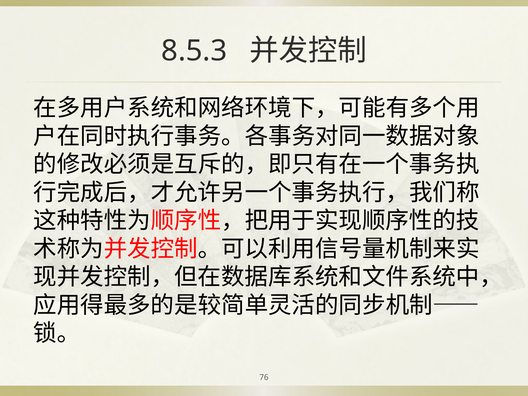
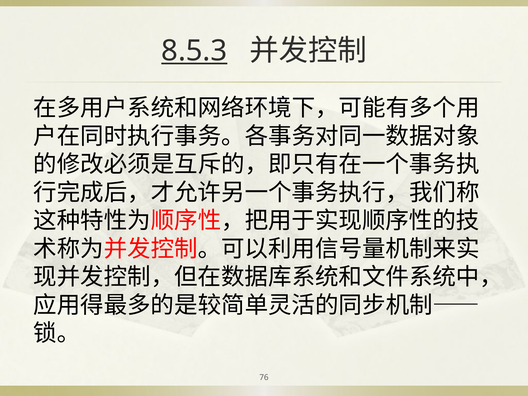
8.5.3 underline: none -> present
